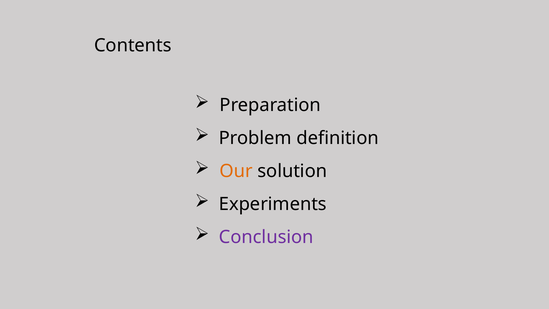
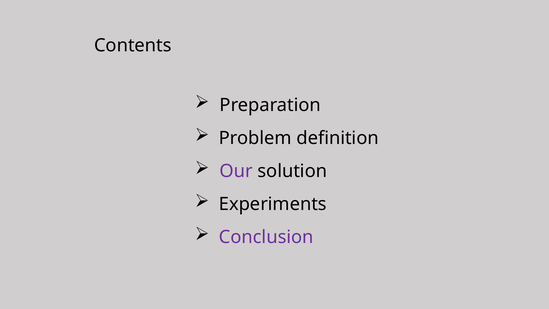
Our colour: orange -> purple
